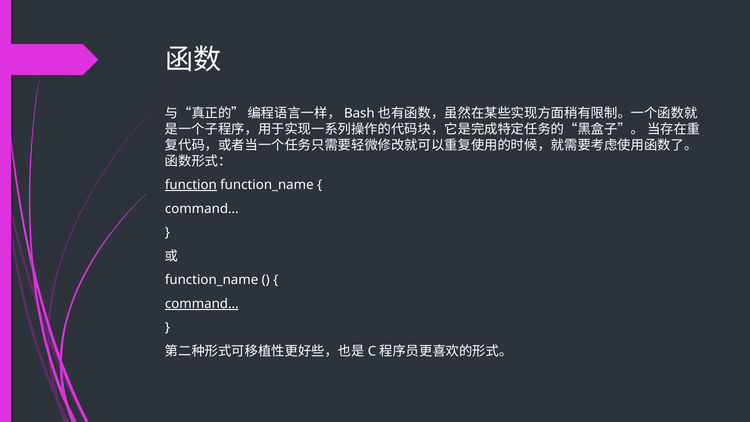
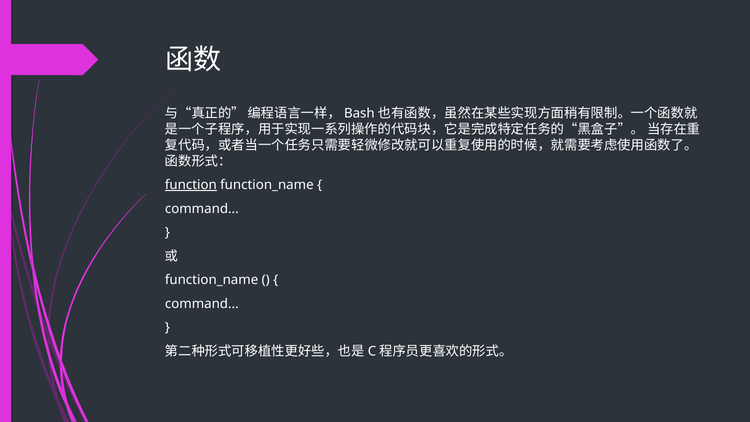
command at (202, 304) underline: present -> none
